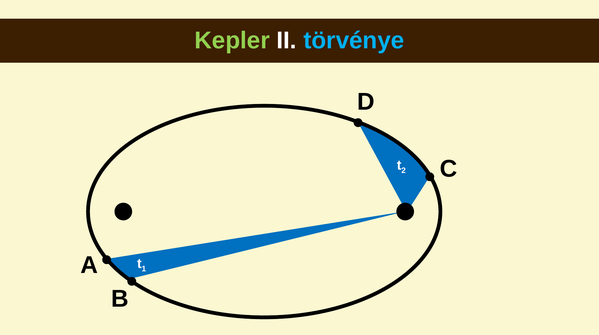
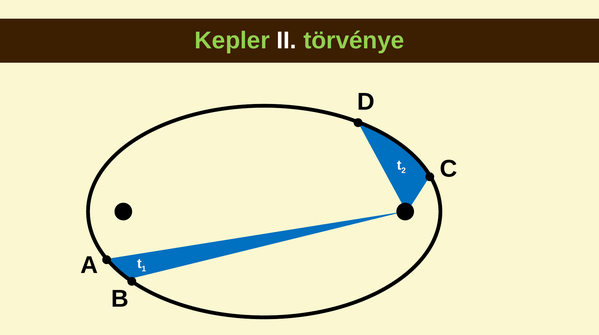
törvénye colour: light blue -> light green
